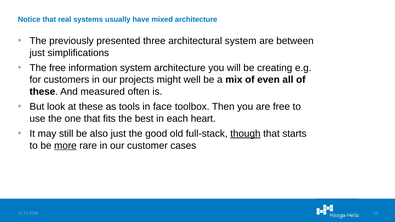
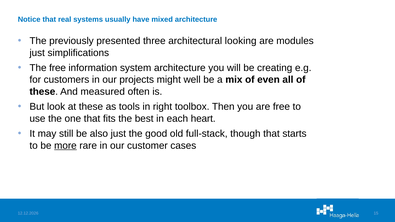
architectural system: system -> looking
between: between -> modules
face: face -> right
though underline: present -> none
